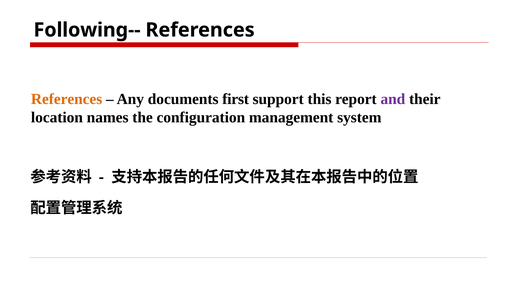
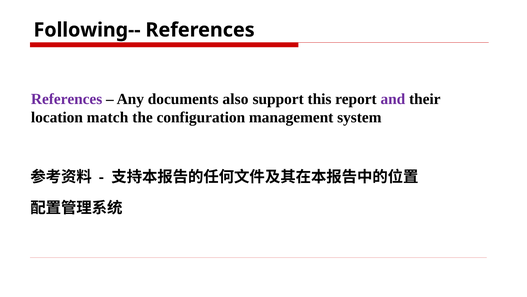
References at (67, 99) colour: orange -> purple
first: first -> also
names: names -> match
